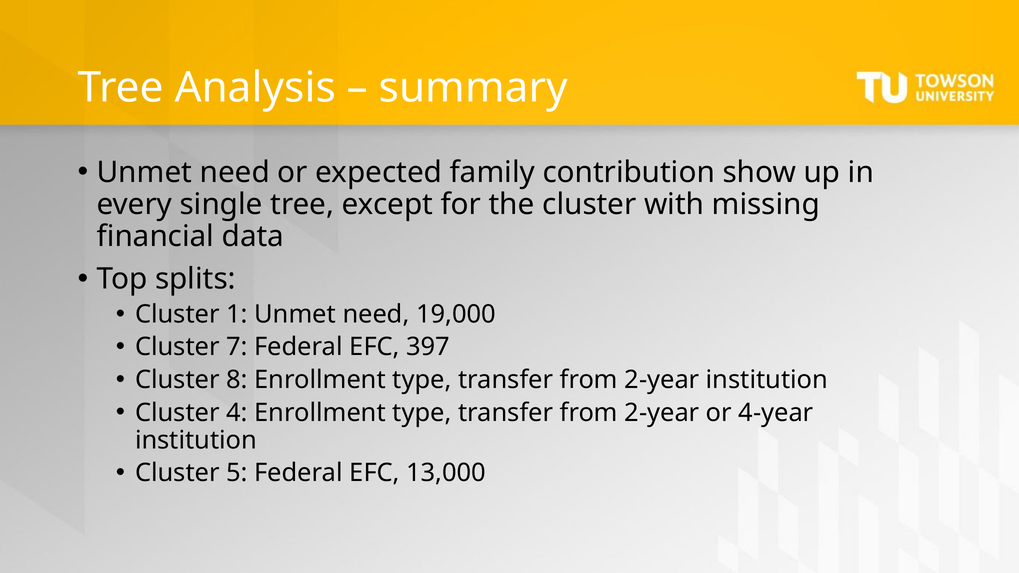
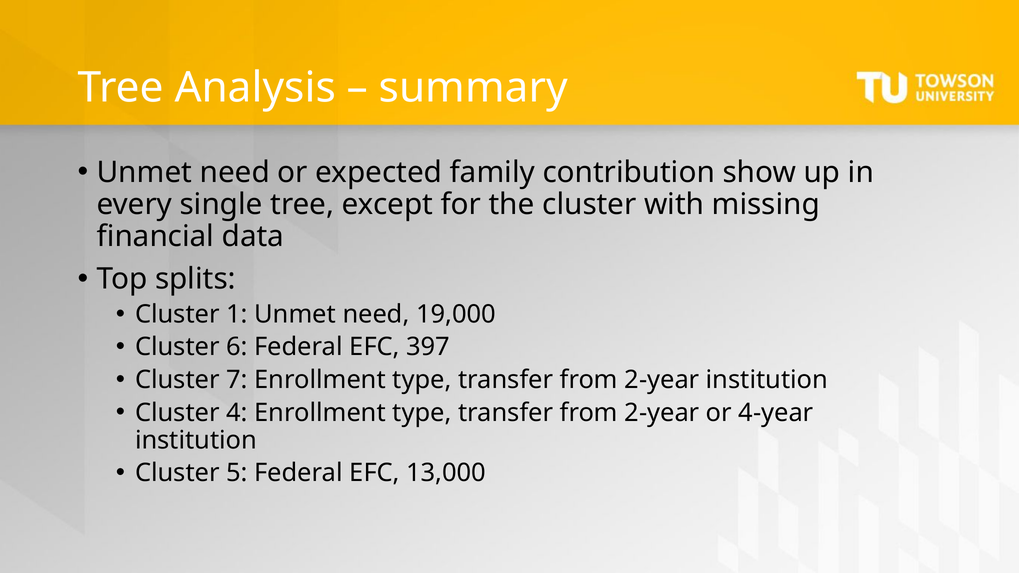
7: 7 -> 6
8: 8 -> 7
